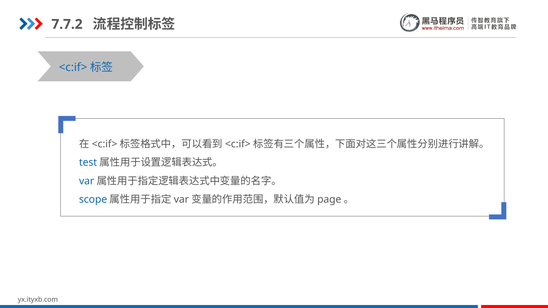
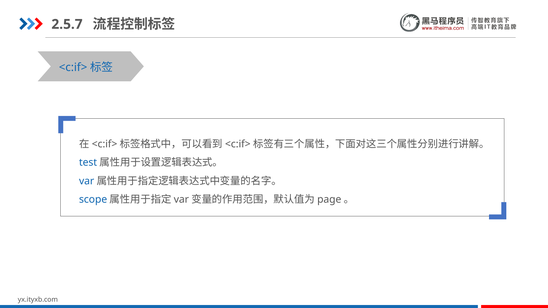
7.7.2: 7.7.2 -> 2.5.7
